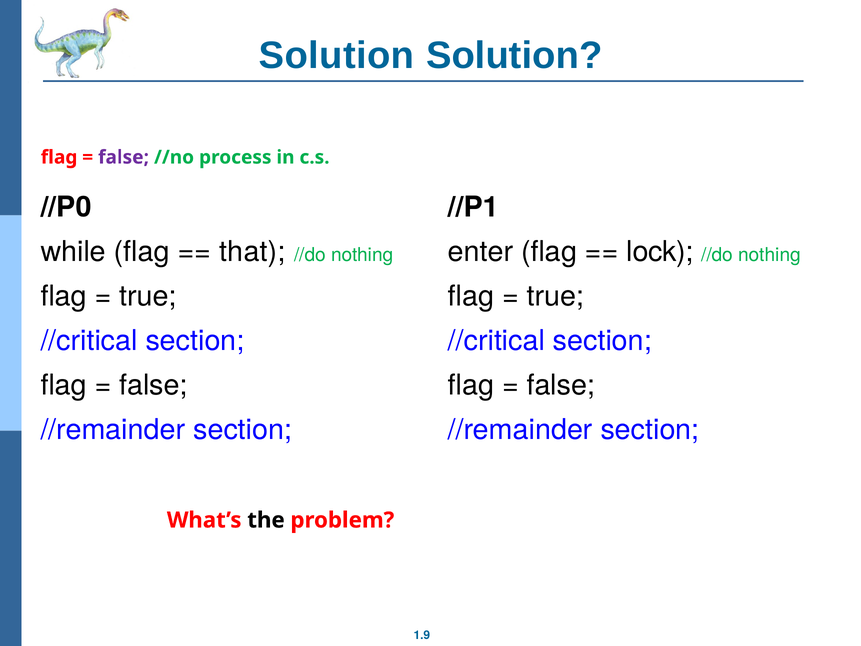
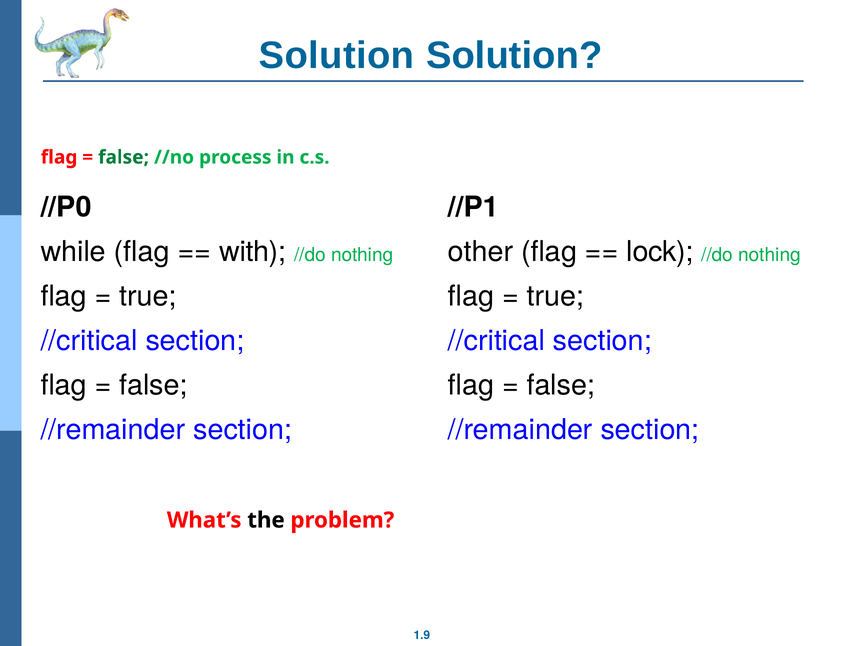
false at (124, 157) colour: purple -> green
that: that -> with
enter: enter -> other
